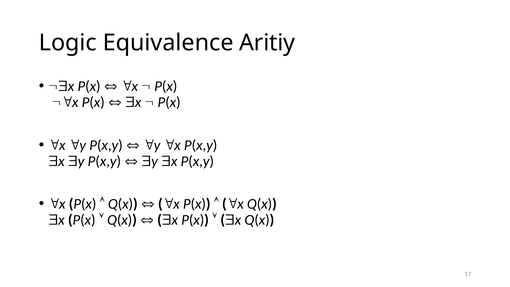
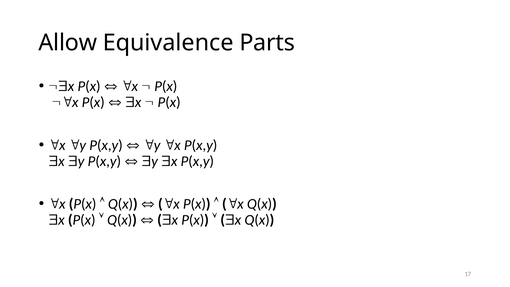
Logic: Logic -> Allow
Aritiy: Aritiy -> Parts
